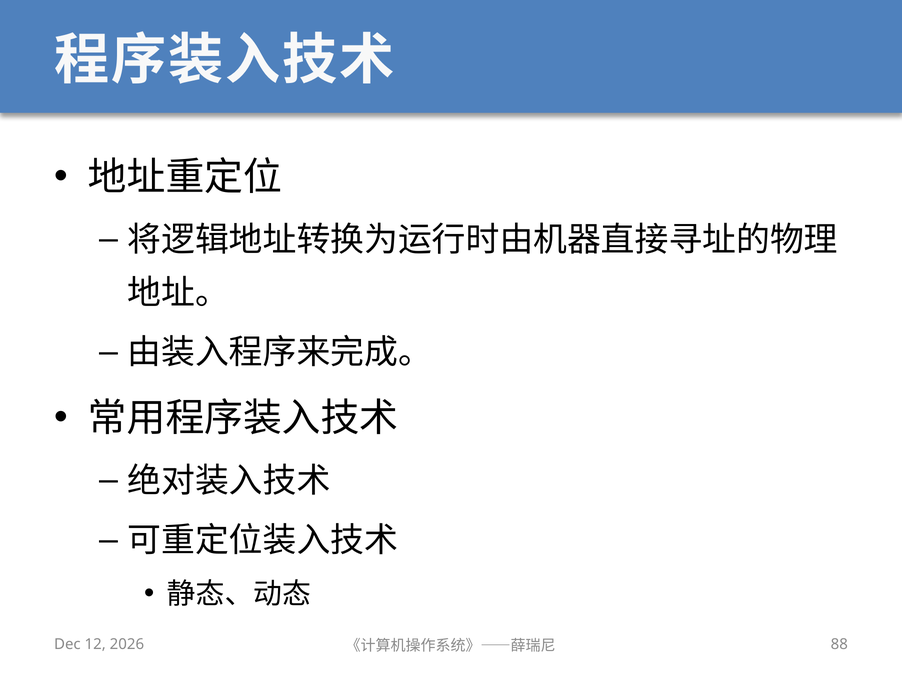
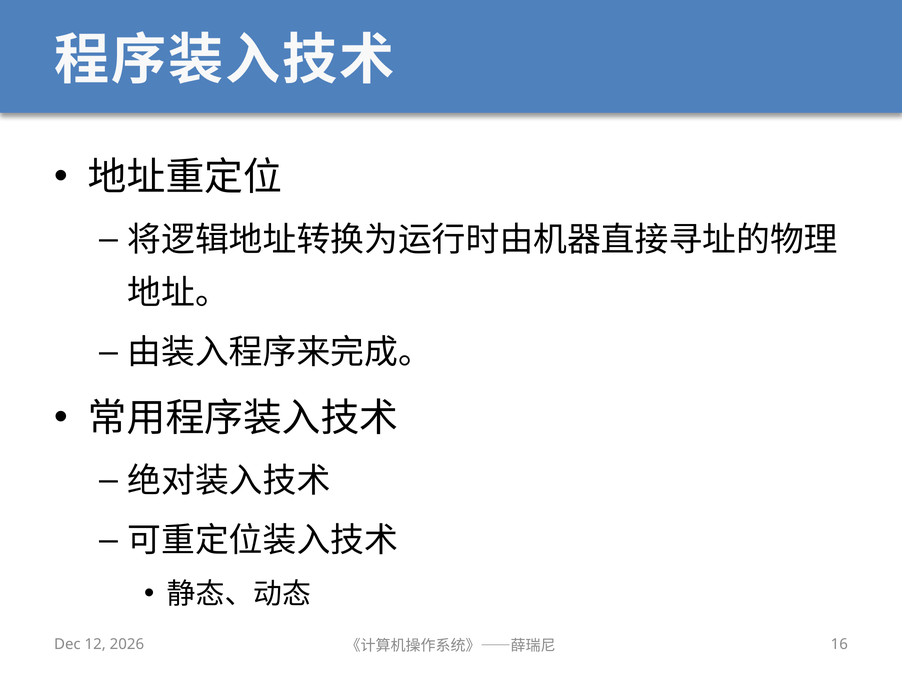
88: 88 -> 16
